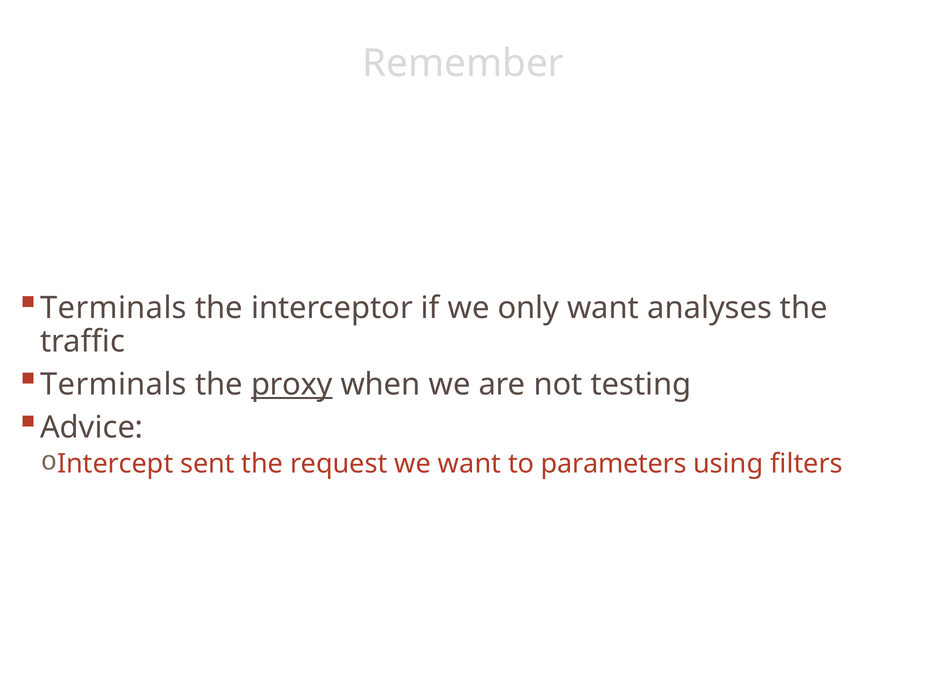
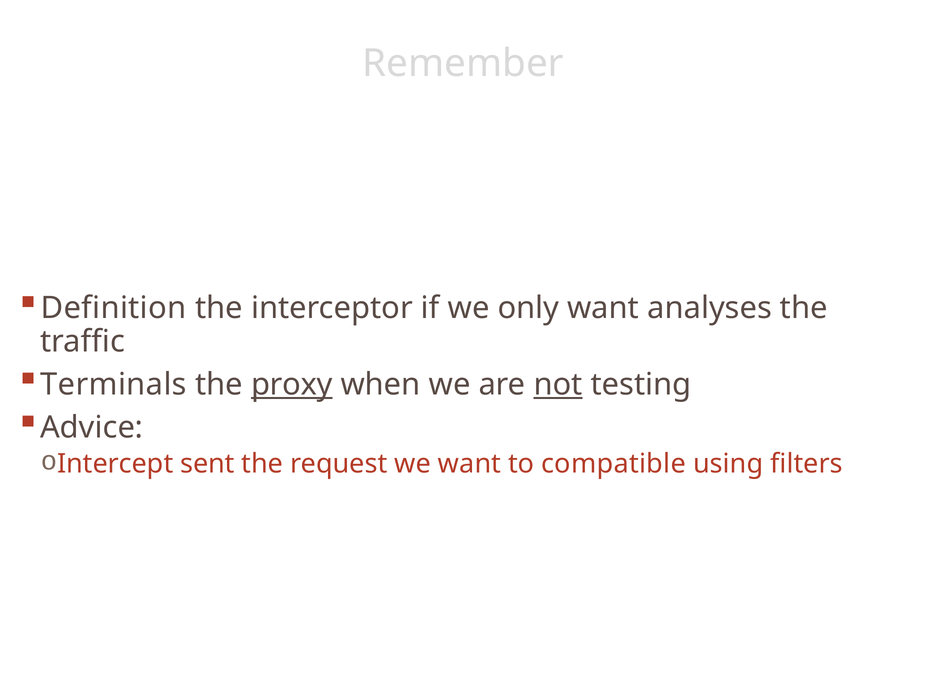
Terminals at (114, 309): Terminals -> Definition
not underline: none -> present
parameters: parameters -> compatible
